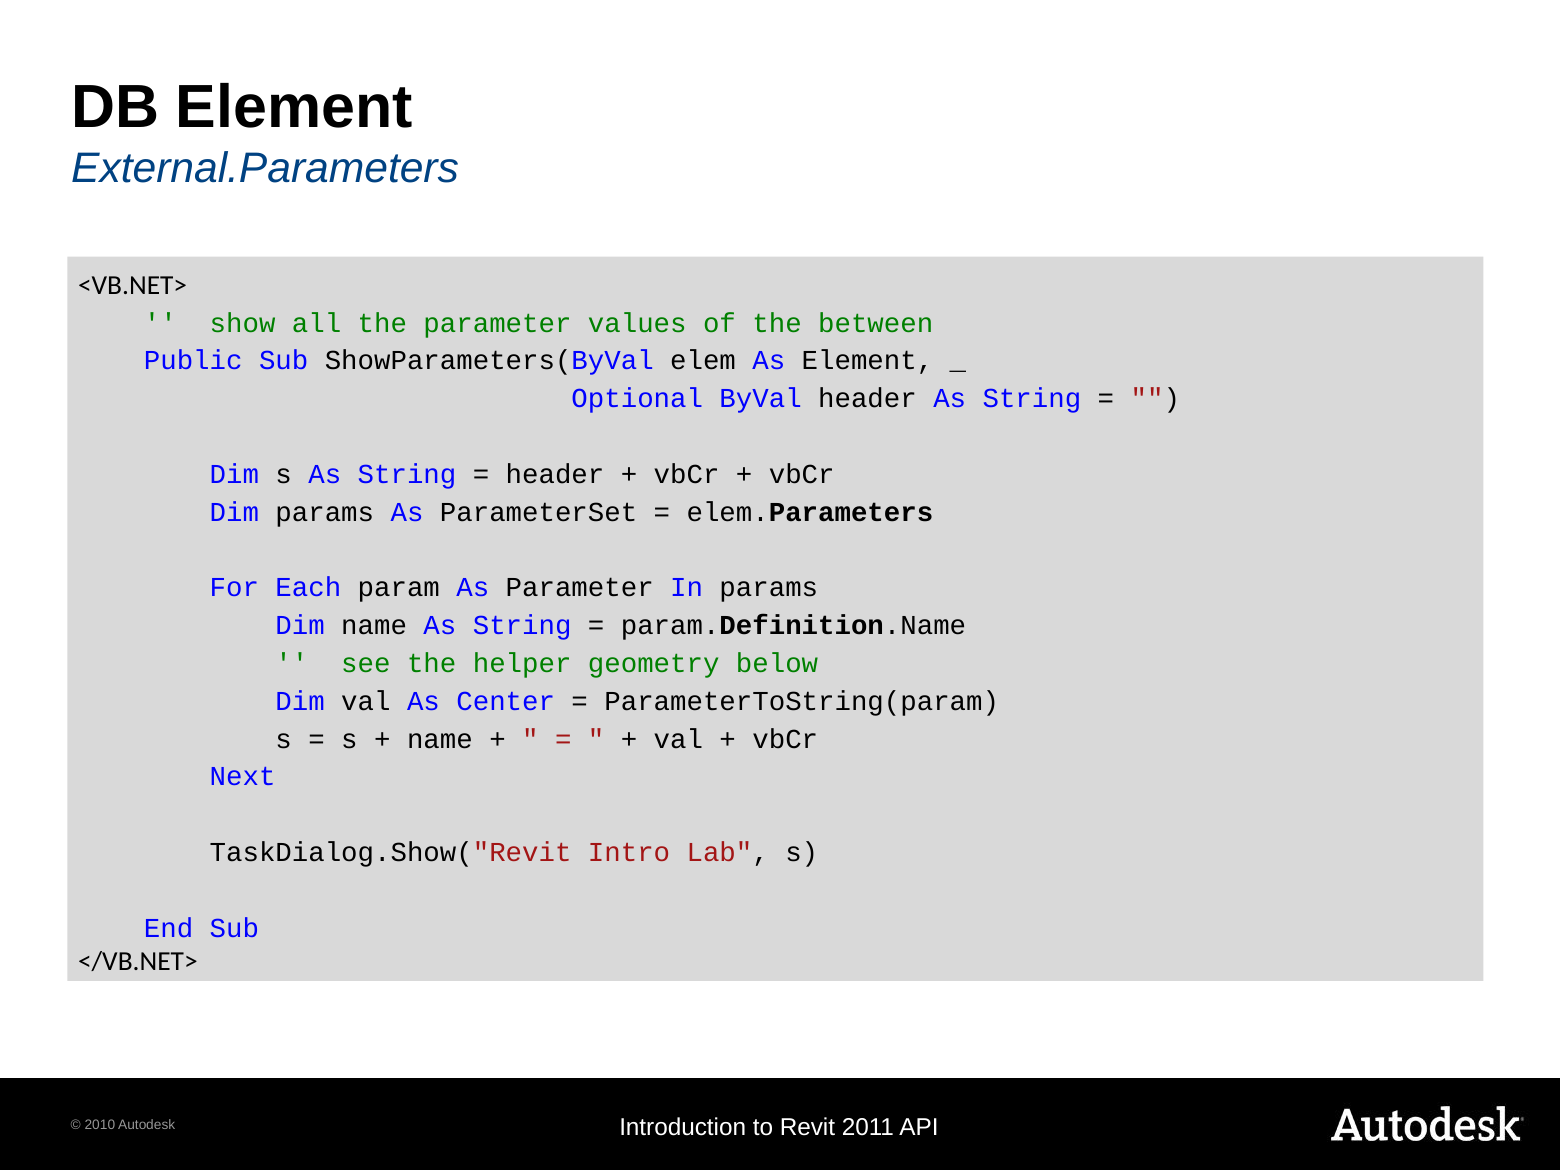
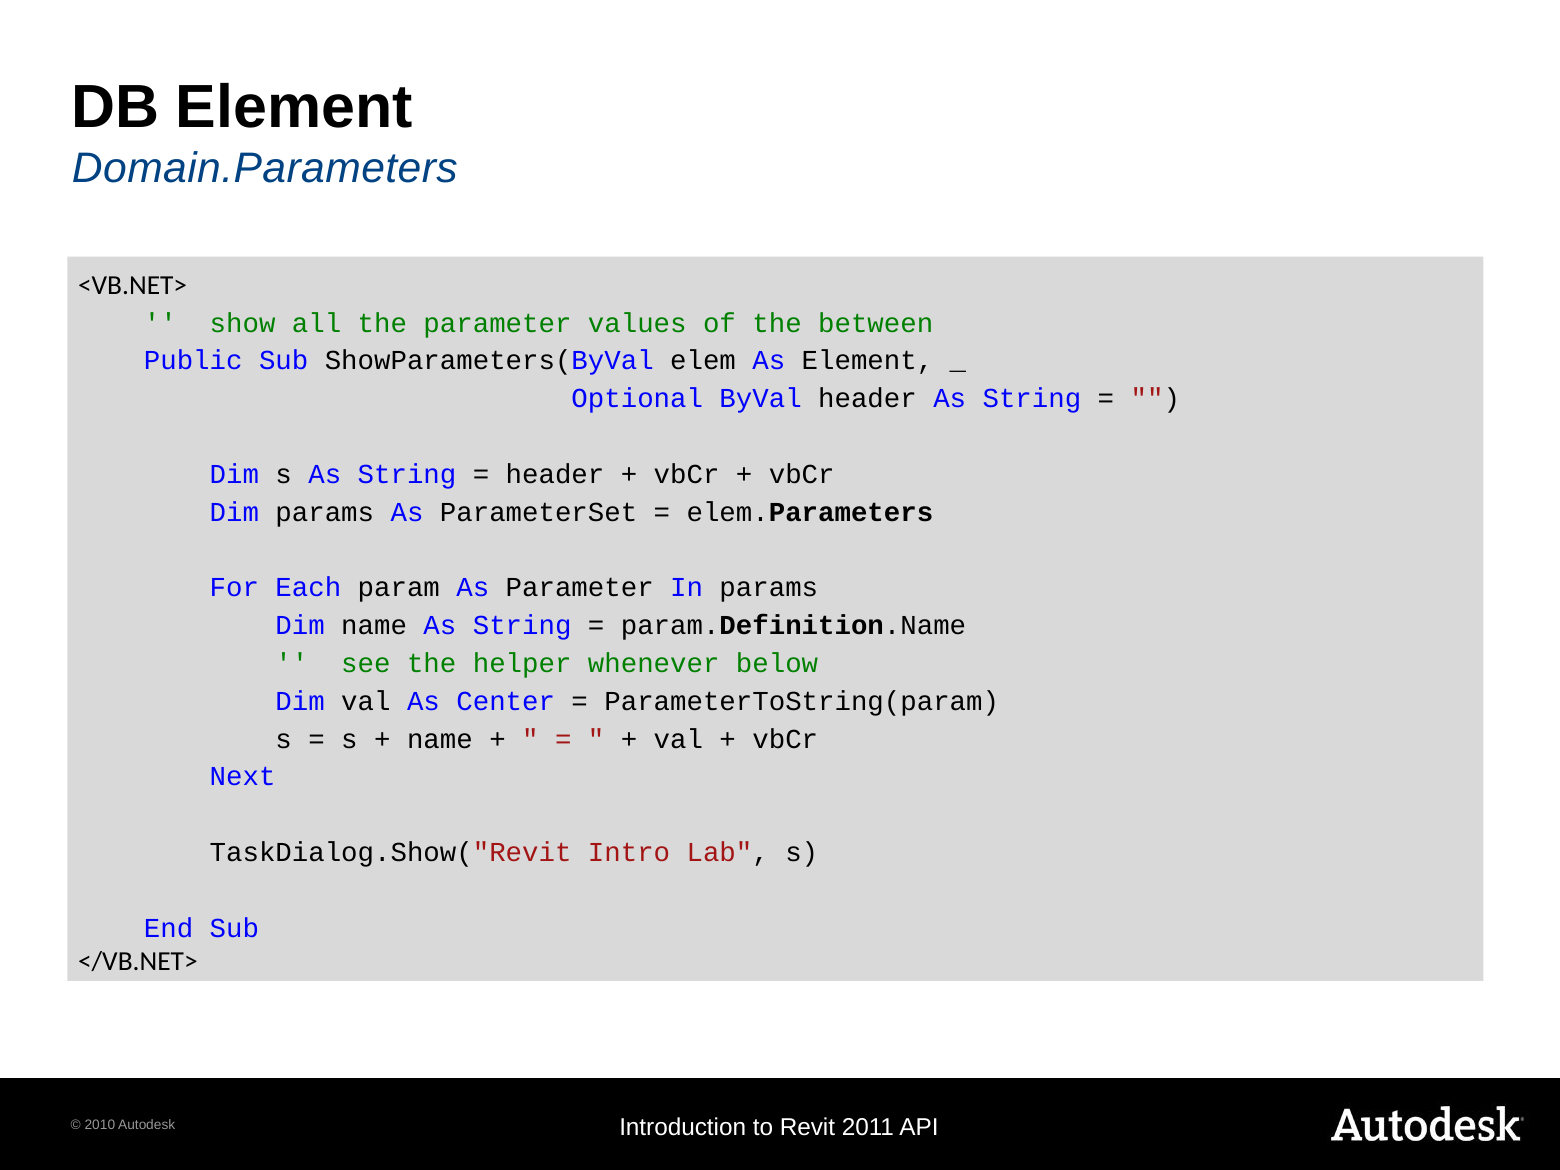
External.Parameters: External.Parameters -> Domain.Parameters
geometry: geometry -> whenever
